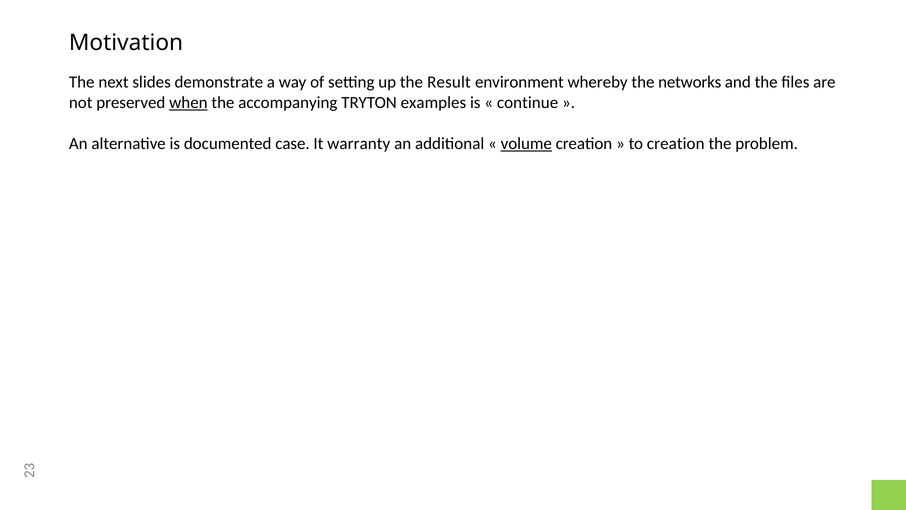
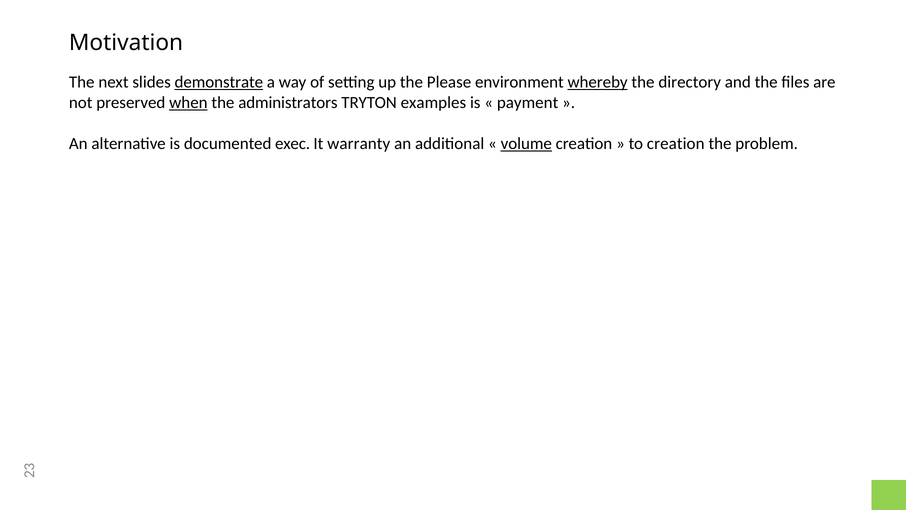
demonstrate underline: none -> present
Result: Result -> Please
whereby underline: none -> present
networks: networks -> directory
accompanying: accompanying -> administrators
continue: continue -> payment
case: case -> exec
